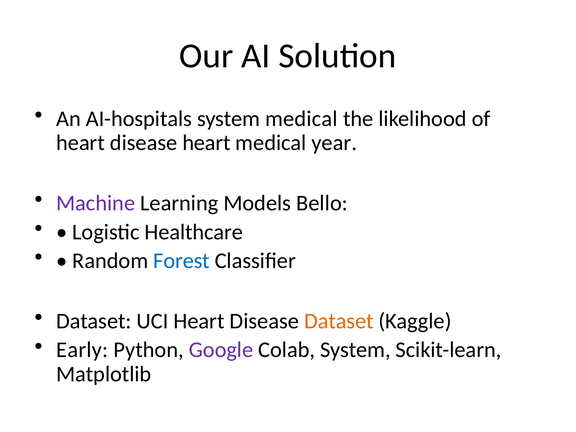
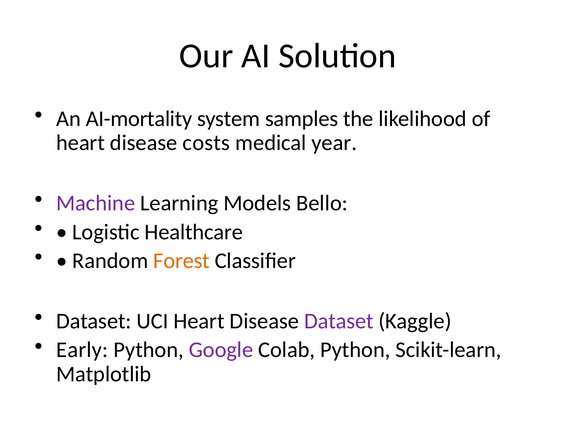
AI-hospitals: AI-hospitals -> AI-mortality
system medical: medical -> samples
disease heart: heart -> costs
Forest colour: blue -> orange
Dataset at (339, 321) colour: orange -> purple
Colab System: System -> Python
